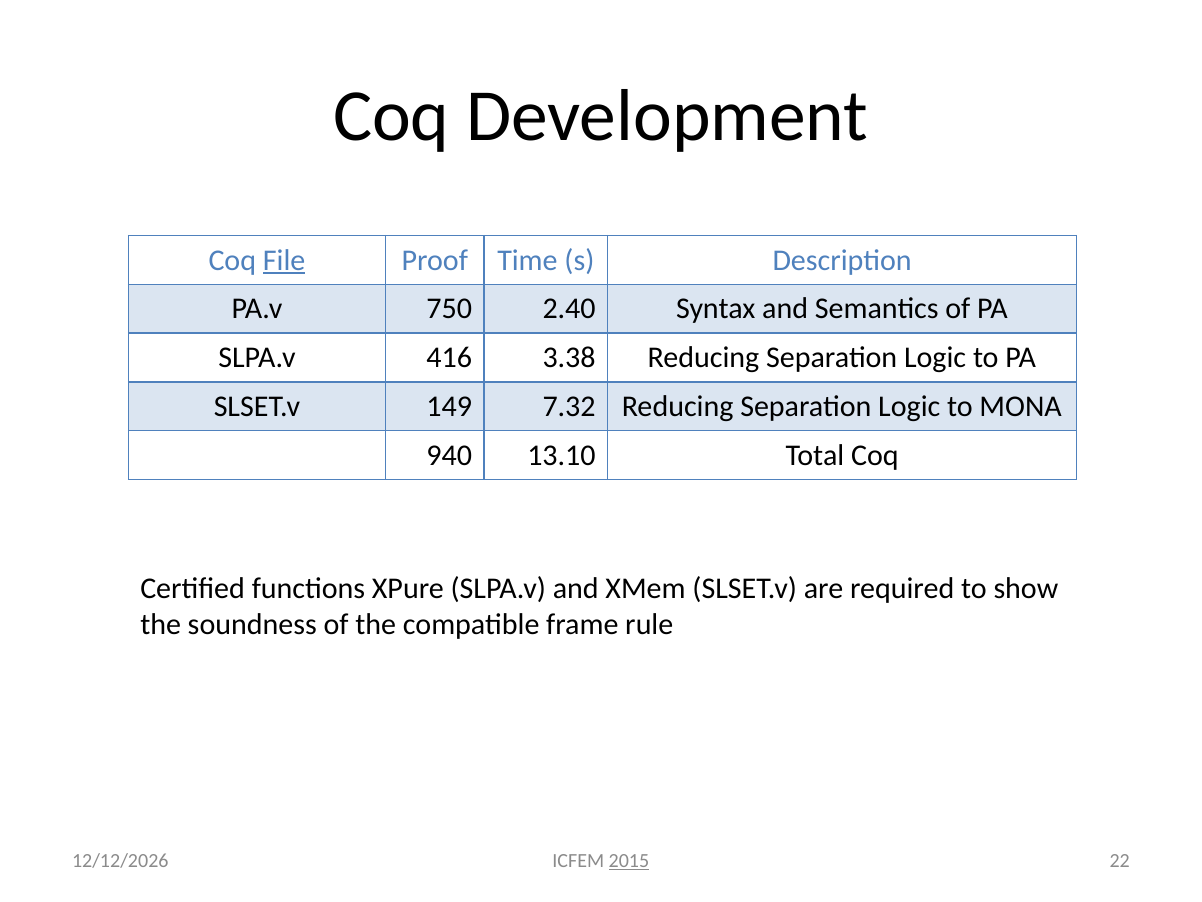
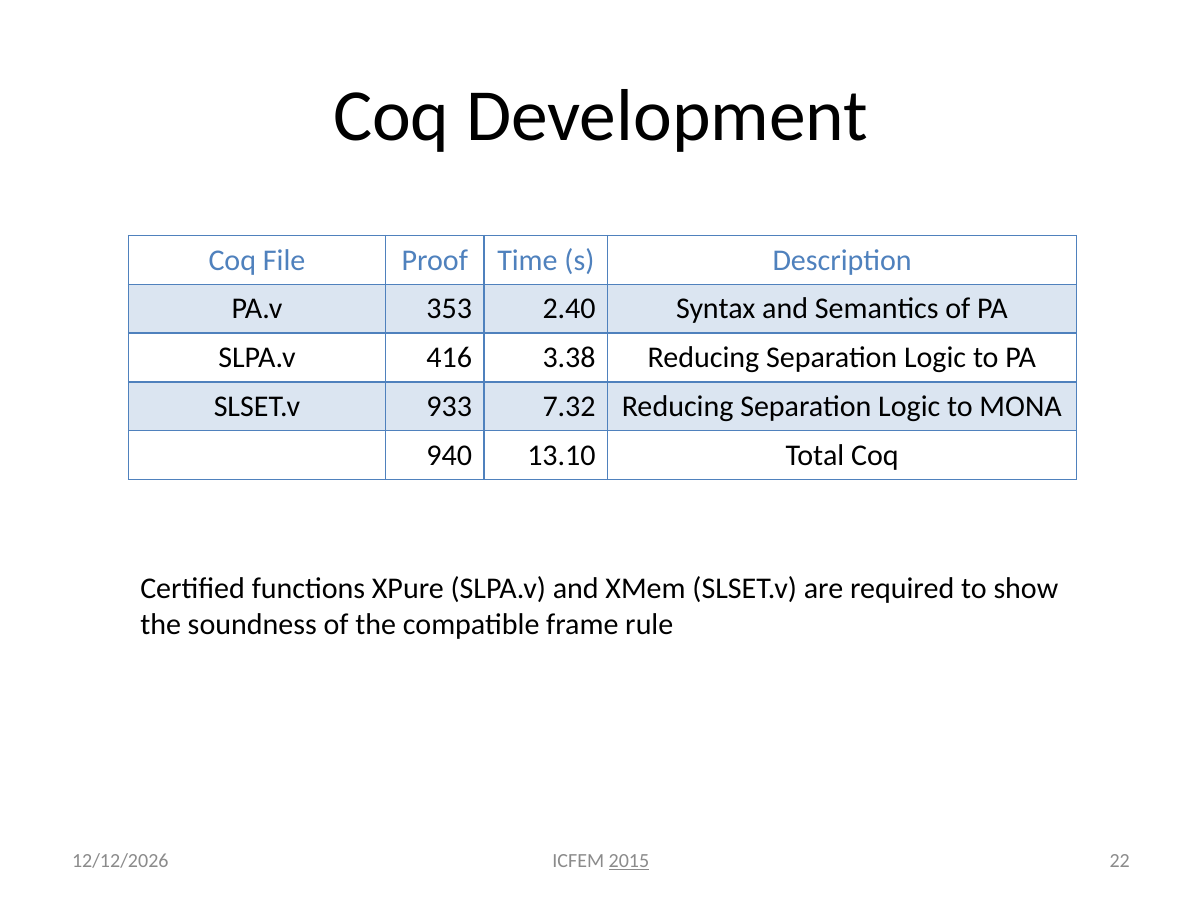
File underline: present -> none
750: 750 -> 353
149: 149 -> 933
